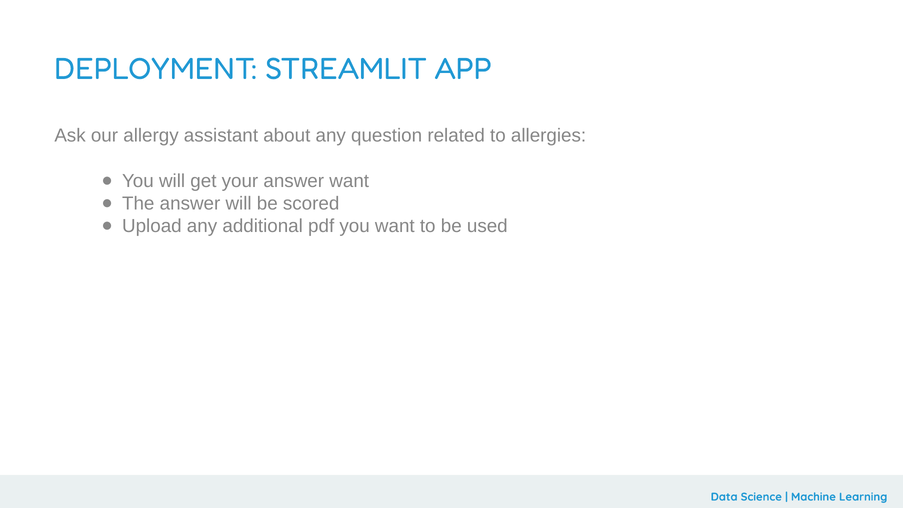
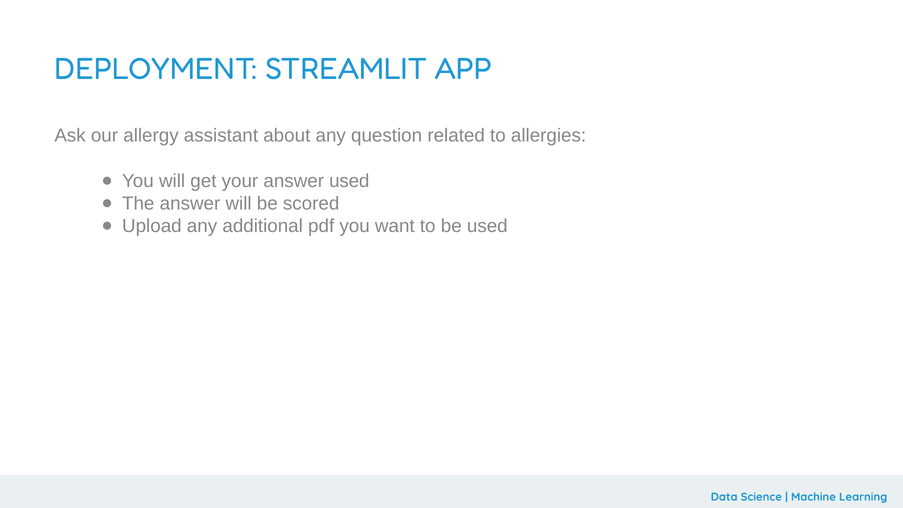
answer want: want -> used
